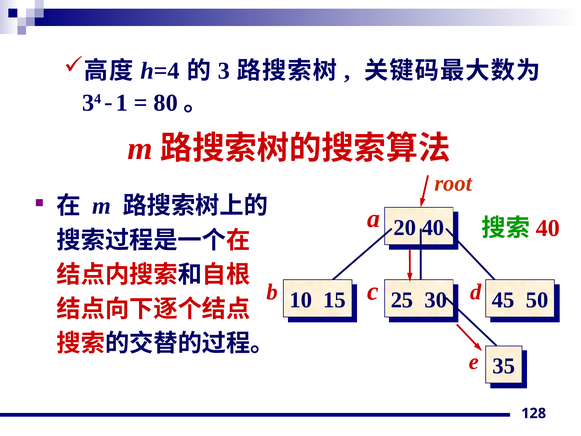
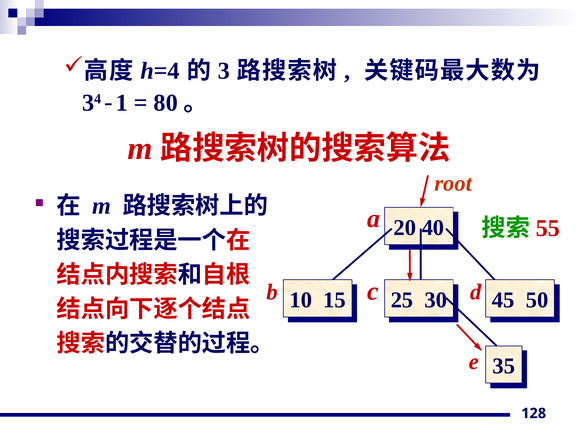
40 at (548, 228): 40 -> 55
